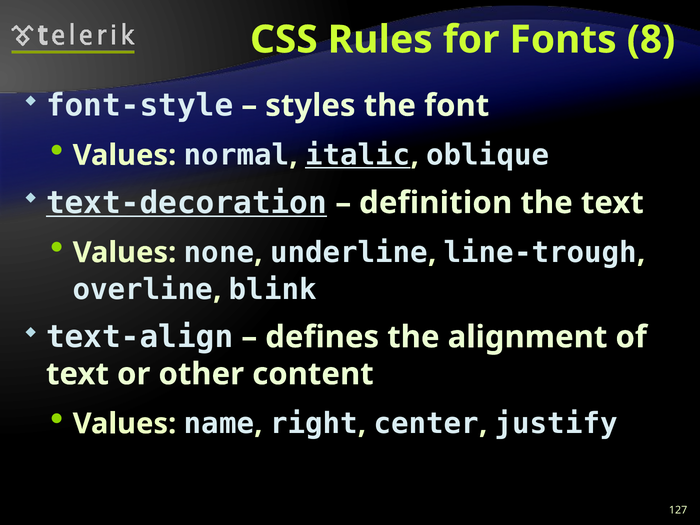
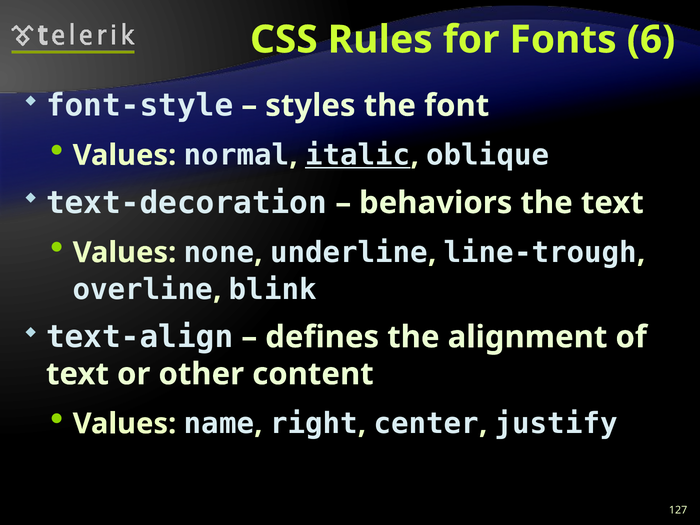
8: 8 -> 6
text-decoration underline: present -> none
definition: definition -> behaviors
